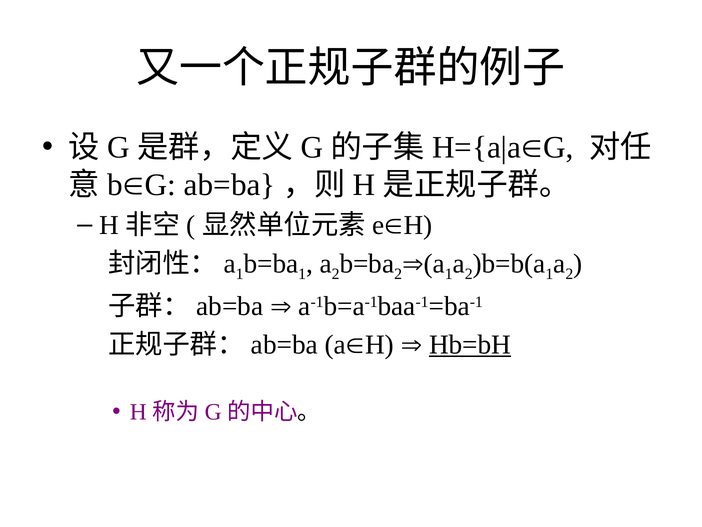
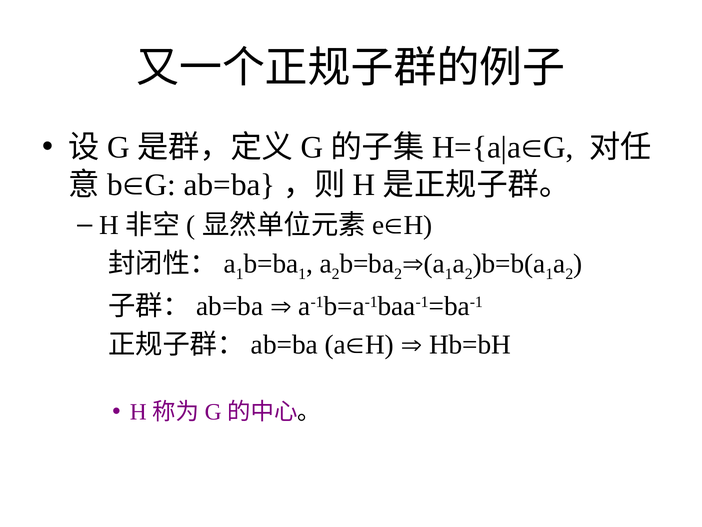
Hb=bH underline: present -> none
